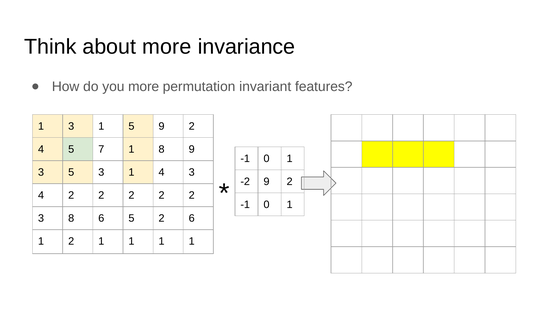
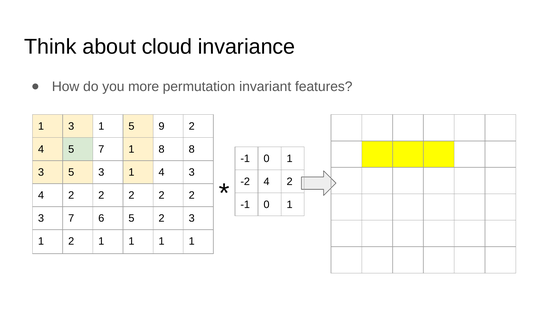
about more: more -> cloud
8 9: 9 -> 8
-2 9: 9 -> 4
3 8: 8 -> 7
5 2 6: 6 -> 3
